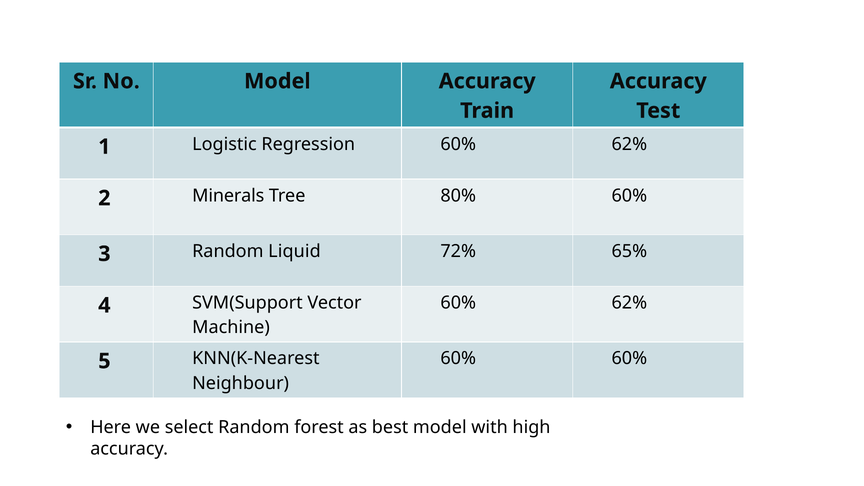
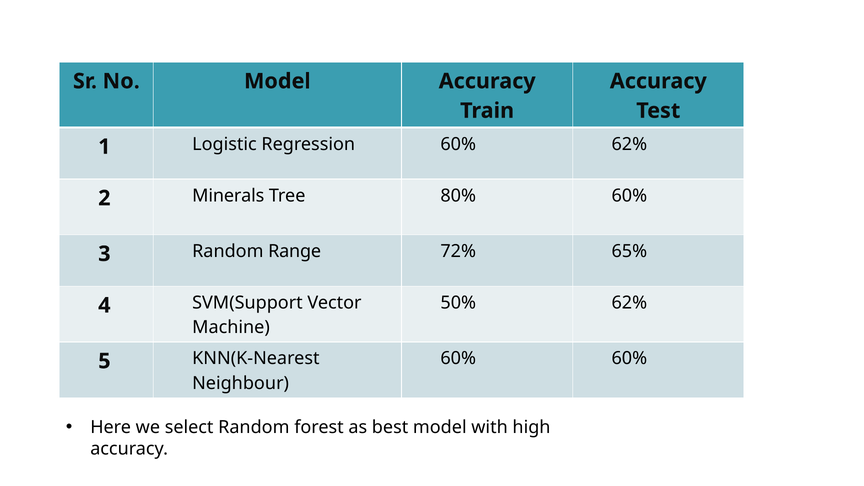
Liquid: Liquid -> Range
60% at (458, 303): 60% -> 50%
